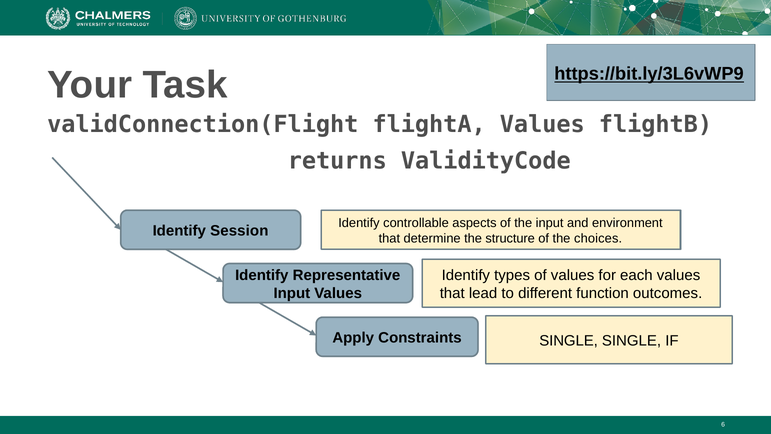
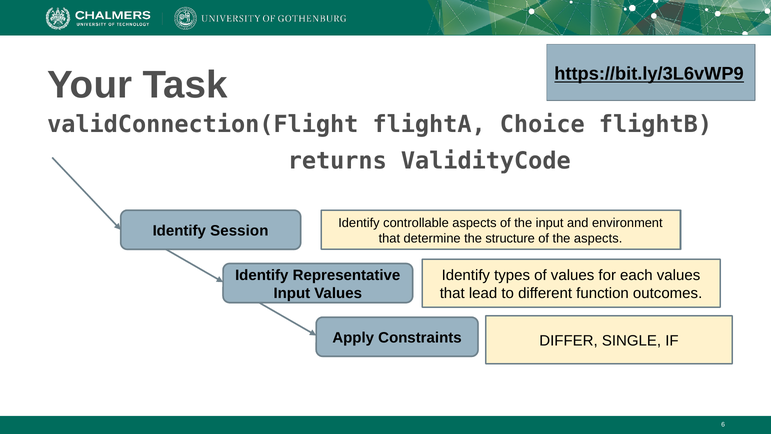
flightA Values: Values -> Choice
the choices: choices -> aspects
SINGLE at (569, 341): SINGLE -> DIFFER
